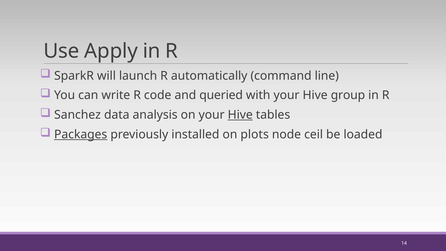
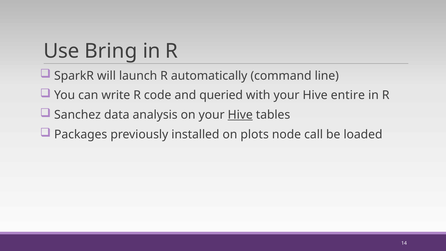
Apply: Apply -> Bring
group: group -> entire
Packages underline: present -> none
ceil: ceil -> call
